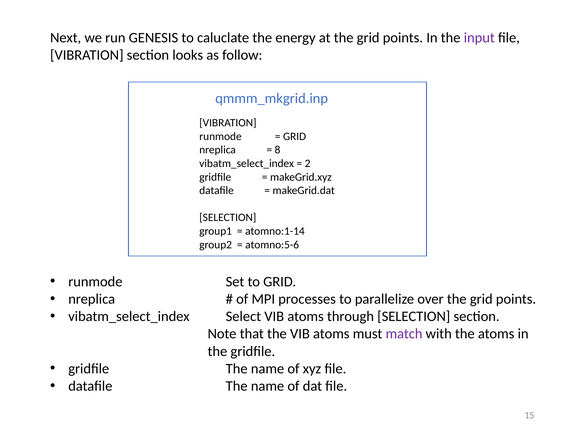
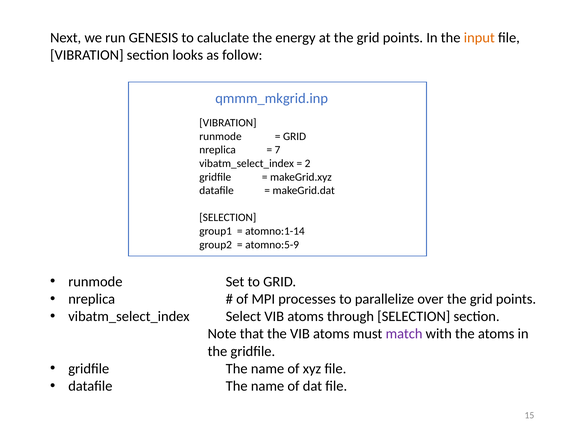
input colour: purple -> orange
8: 8 -> 7
atomno:5-6: atomno:5-6 -> atomno:5-9
